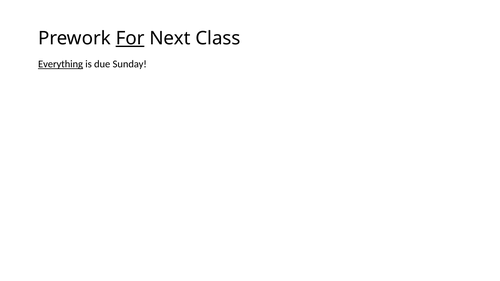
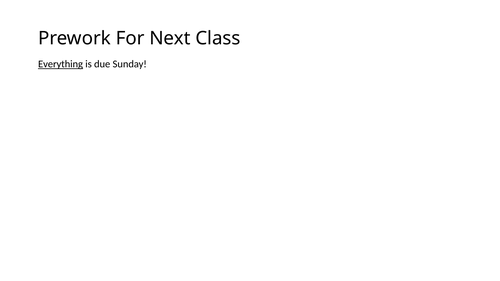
For underline: present -> none
